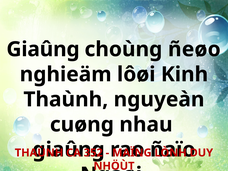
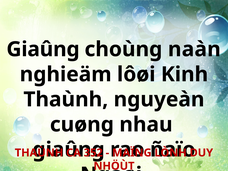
ñeøo: ñeøo -> naàn
